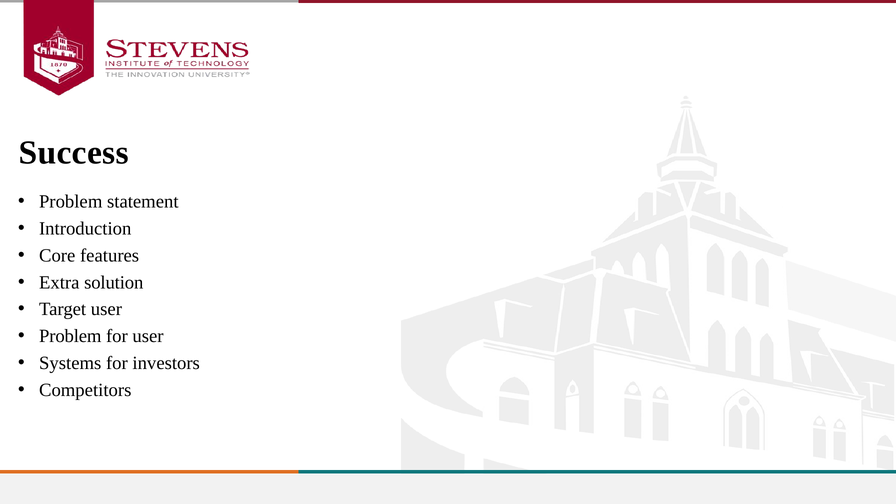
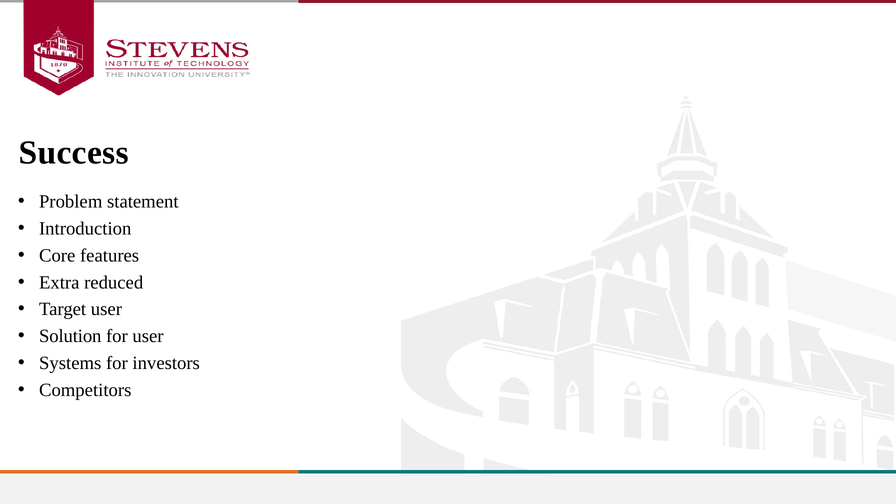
solution: solution -> reduced
Problem at (70, 336): Problem -> Solution
